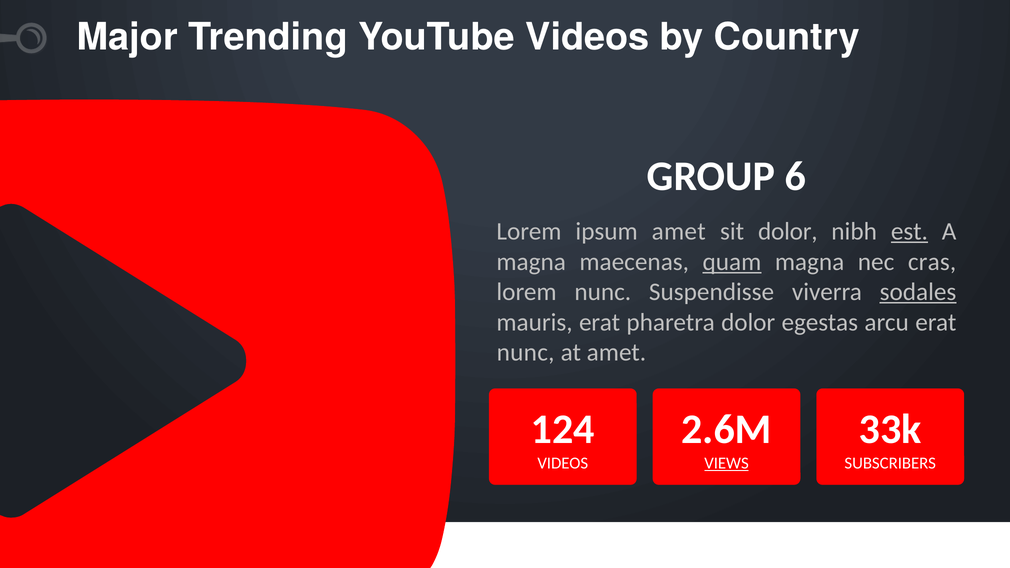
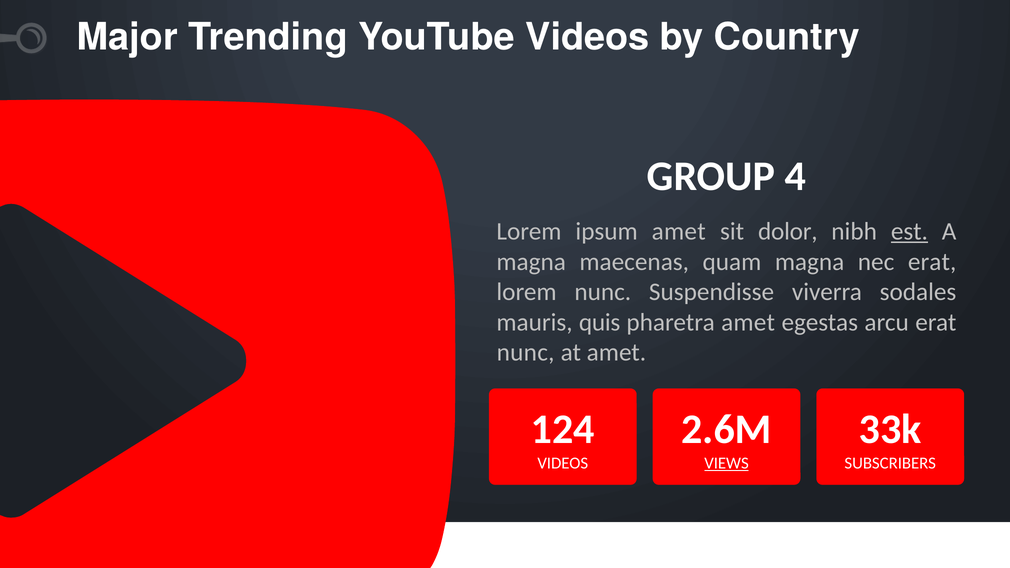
6: 6 -> 4
quam underline: present -> none
nec cras: cras -> erat
sodales underline: present -> none
mauris erat: erat -> quis
pharetra dolor: dolor -> amet
